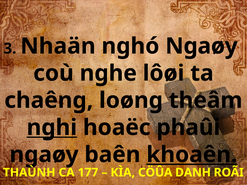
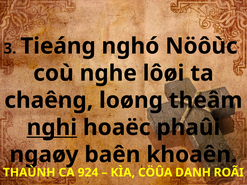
Nhaän: Nhaän -> Tieáng
nghó Ngaøy: Ngaøy -> Nöôùc
khoaên underline: present -> none
177: 177 -> 924
